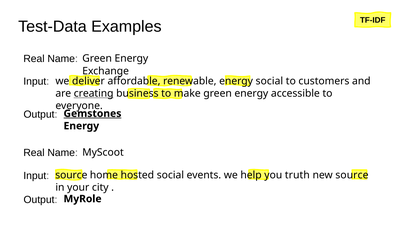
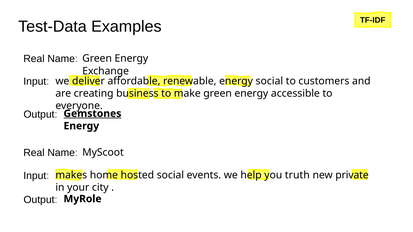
creating underline: present -> none
Input source: source -> makes
new source: source -> private
